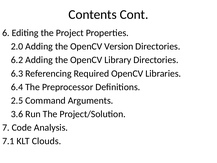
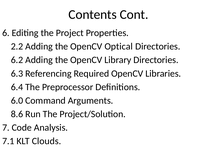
2.0: 2.0 -> 2.2
Version: Version -> Optical
2.5: 2.5 -> 6.0
3.6: 3.6 -> 8.6
